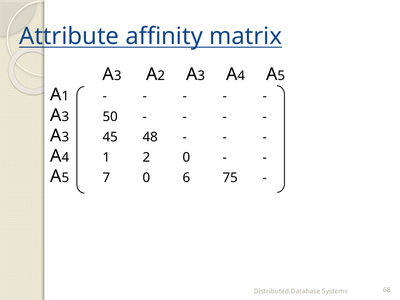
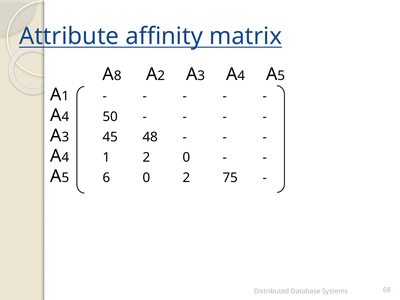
3 at (118, 76): 3 -> 8
3 at (65, 117): 3 -> 4
7: 7 -> 6
0 6: 6 -> 2
